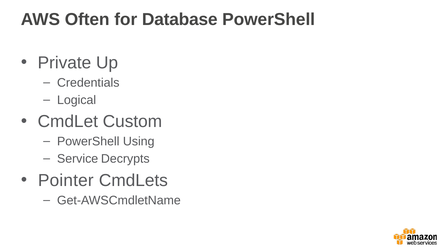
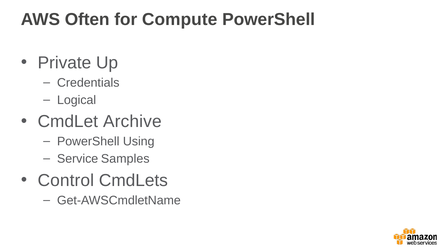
Database: Database -> Compute
Custom: Custom -> Archive
Decrypts: Decrypts -> Samples
Pointer: Pointer -> Control
